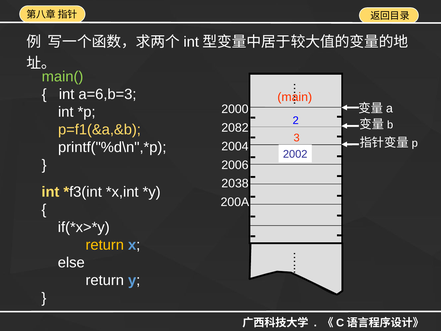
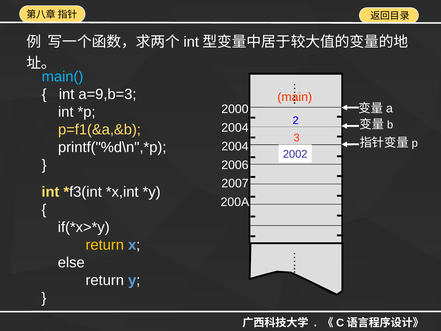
main( colour: light green -> light blue
a=6,b=3: a=6,b=3 -> a=9,b=3
2082 at (235, 128): 2082 -> 2004
2038: 2038 -> 2007
